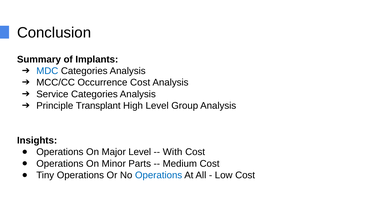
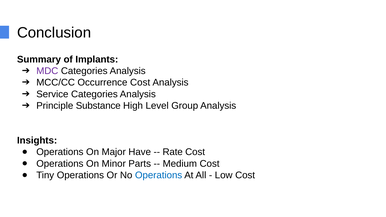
MDC colour: blue -> purple
Transplant: Transplant -> Substance
Major Level: Level -> Have
With: With -> Rate
